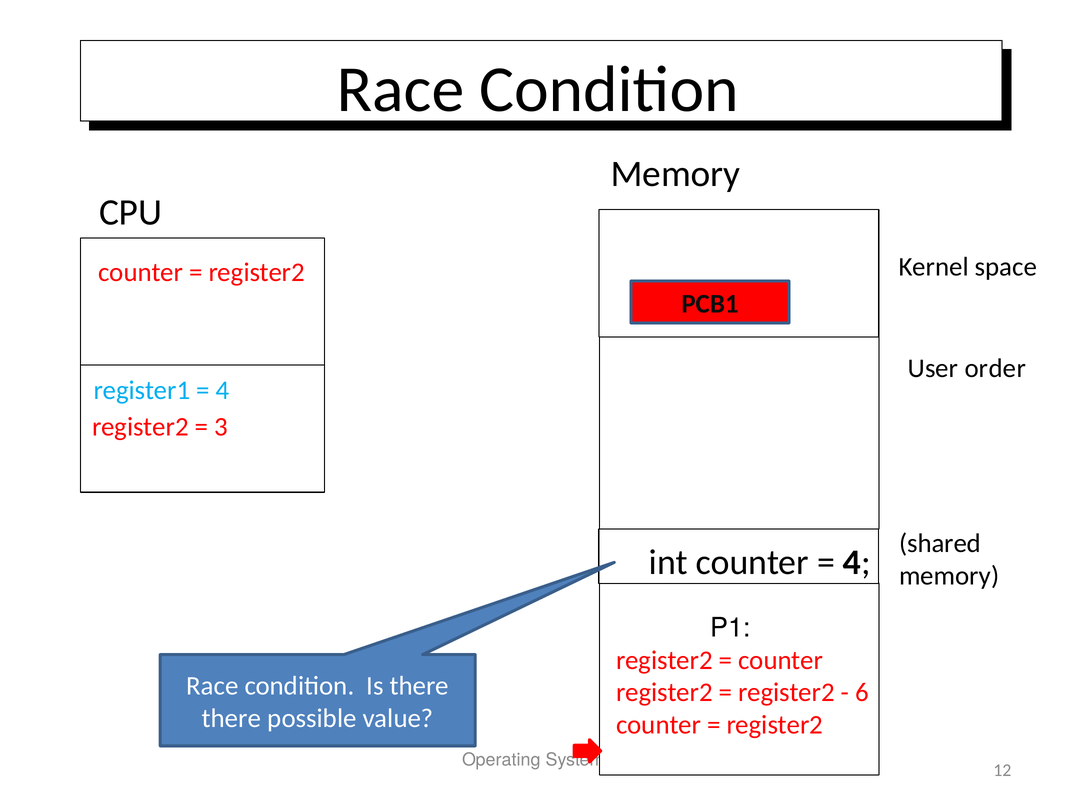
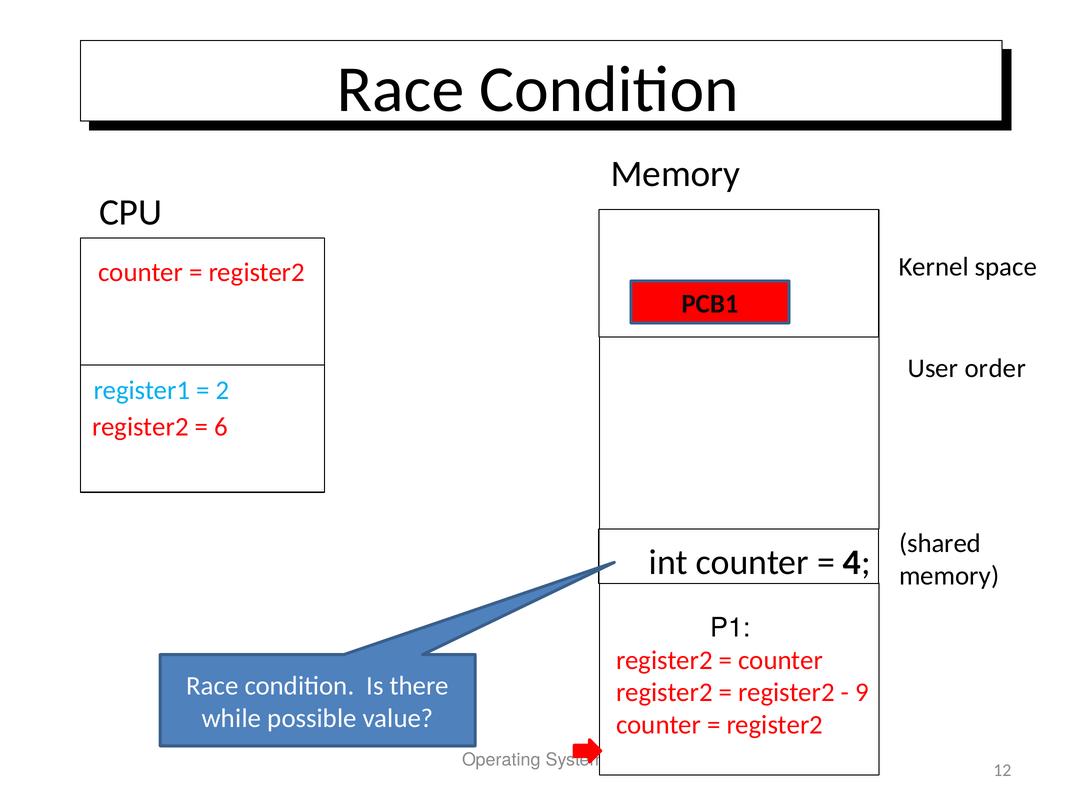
4 at (223, 390): 4 -> 2
3: 3 -> 6
6: 6 -> 9
there at (231, 718): there -> while
